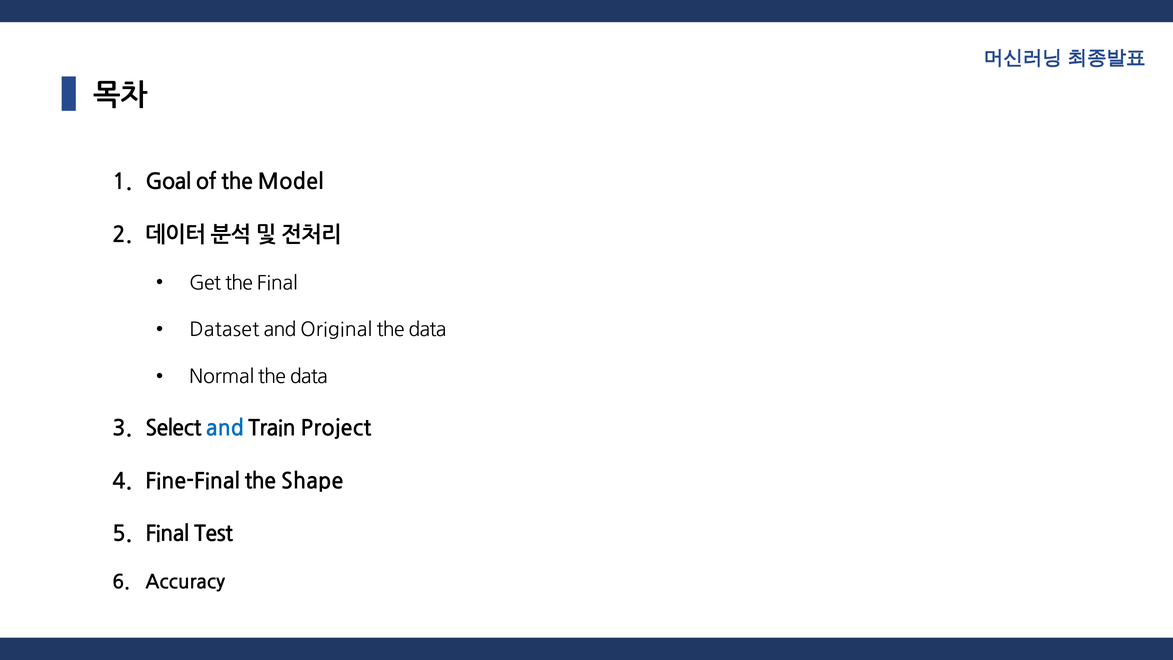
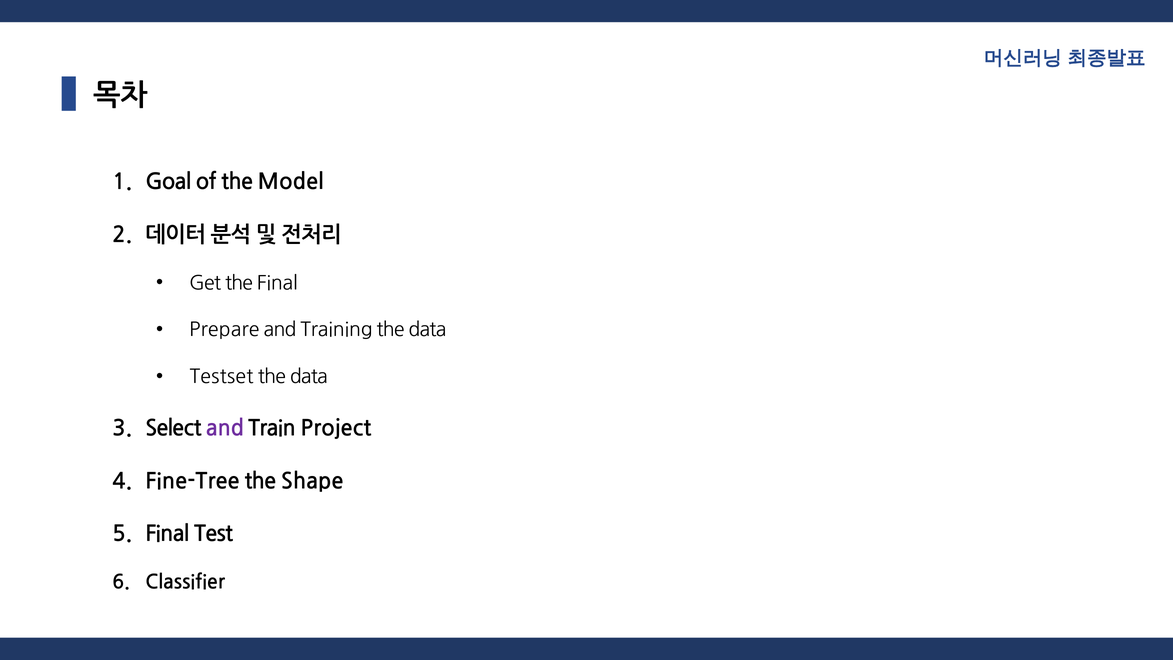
Dataset: Dataset -> Prepare
Original: Original -> Training
Normal: Normal -> Testset
and at (225, 428) colour: blue -> purple
Fine-Final: Fine-Final -> Fine-Tree
Accuracy: Accuracy -> Classifier
